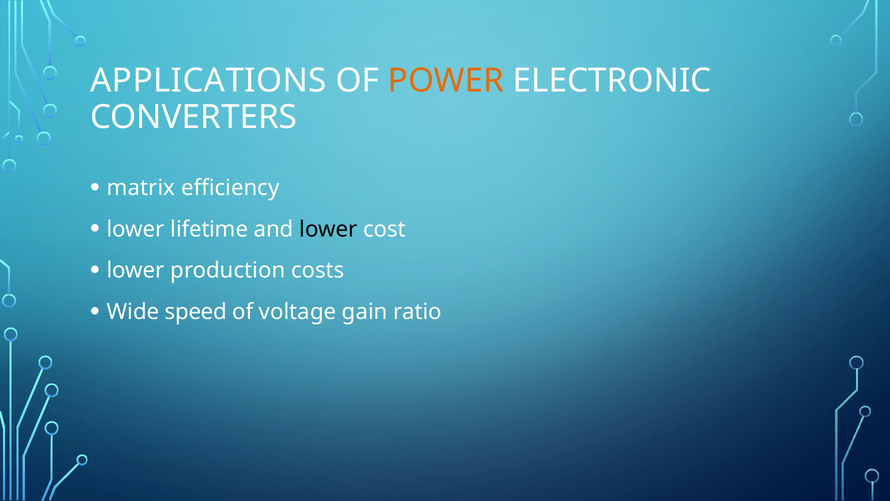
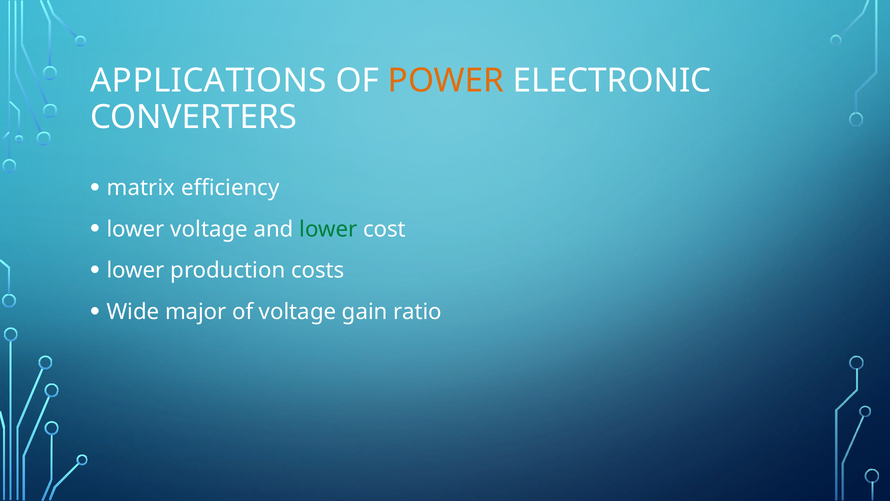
lower lifetime: lifetime -> voltage
lower at (328, 229) colour: black -> green
speed: speed -> major
